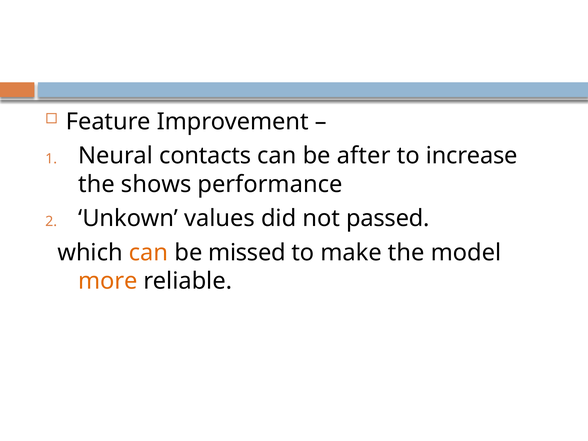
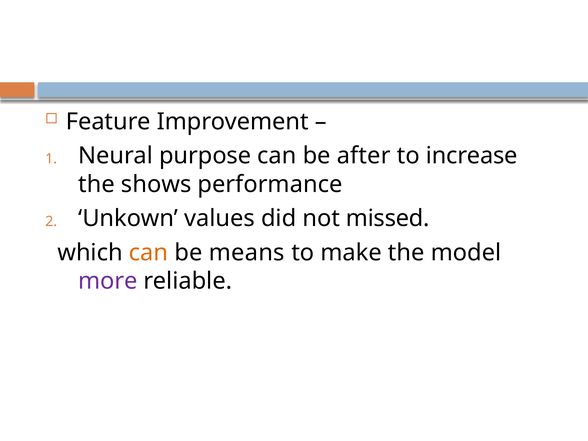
contacts: contacts -> purpose
passed: passed -> missed
missed: missed -> means
more colour: orange -> purple
